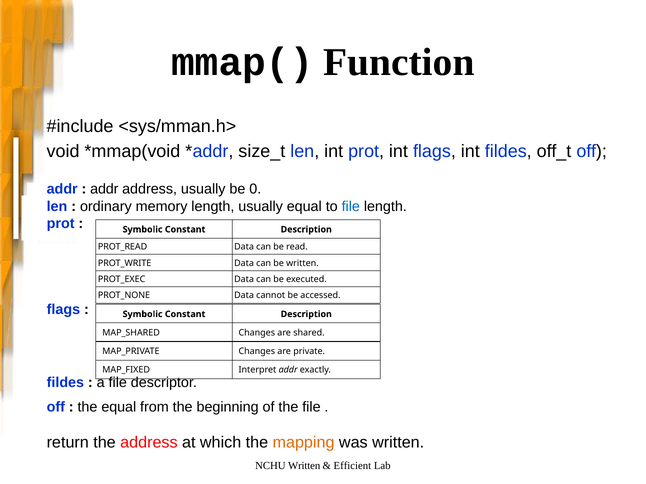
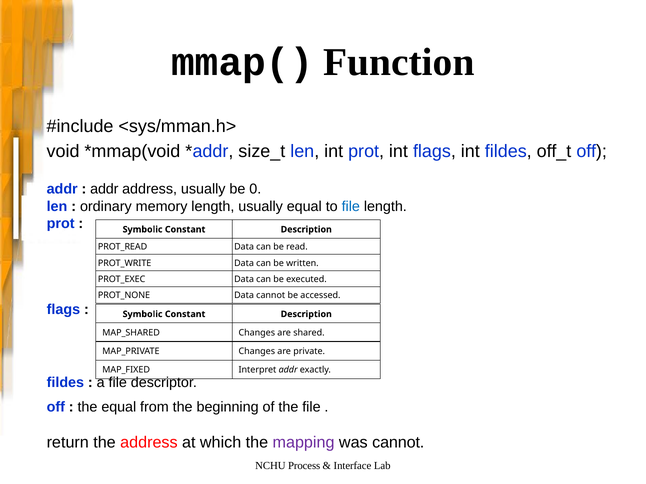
mapping colour: orange -> purple
was written: written -> cannot
NCHU Written: Written -> Process
Efficient: Efficient -> Interface
